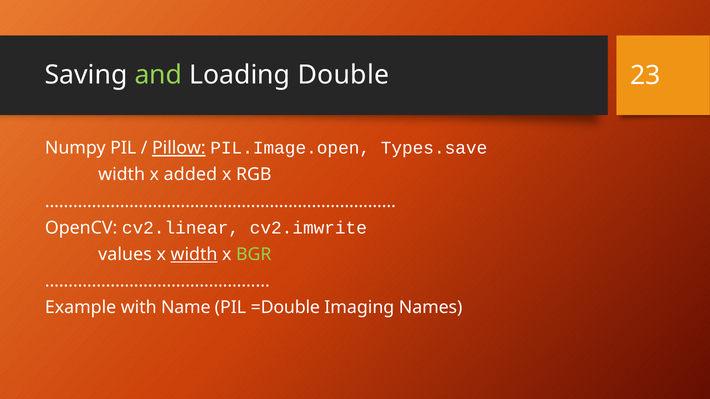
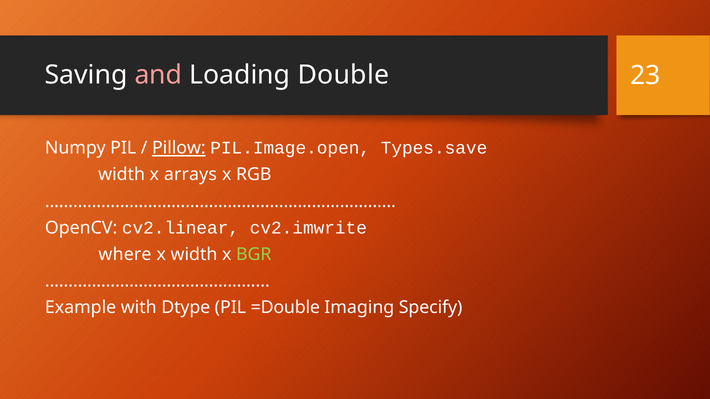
and colour: light green -> pink
added: added -> arrays
values: values -> where
width at (194, 254) underline: present -> none
Name: Name -> Dtype
Names: Names -> Specify
